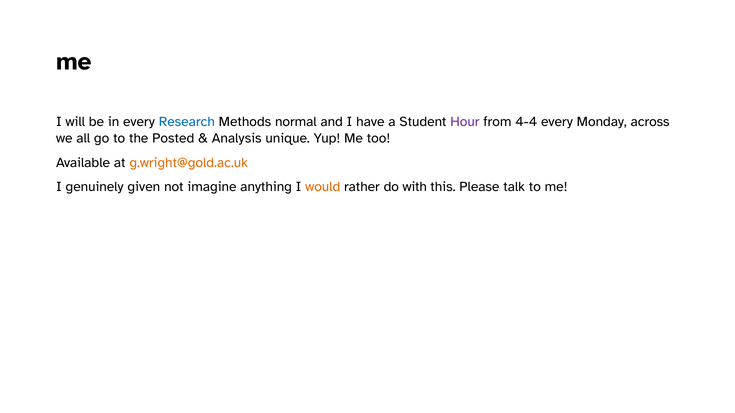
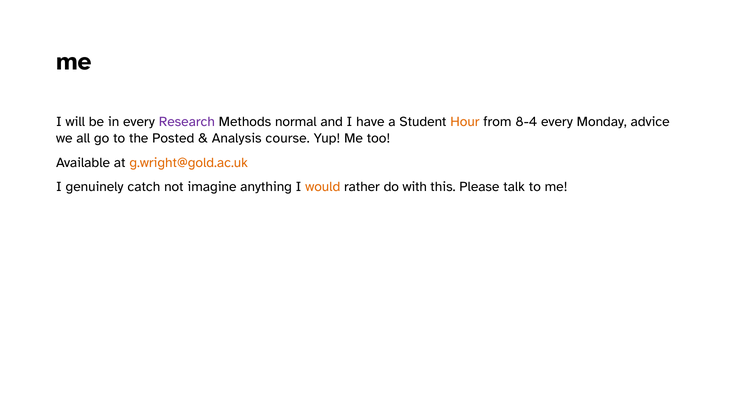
Research colour: blue -> purple
Hour colour: purple -> orange
4-4: 4-4 -> 8-4
across: across -> advice
unique: unique -> course
given: given -> catch
